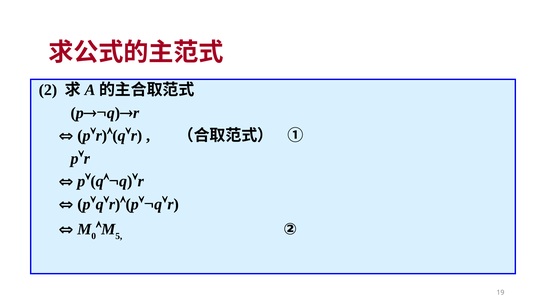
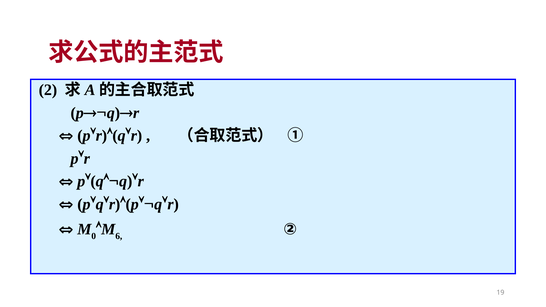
5: 5 -> 6
